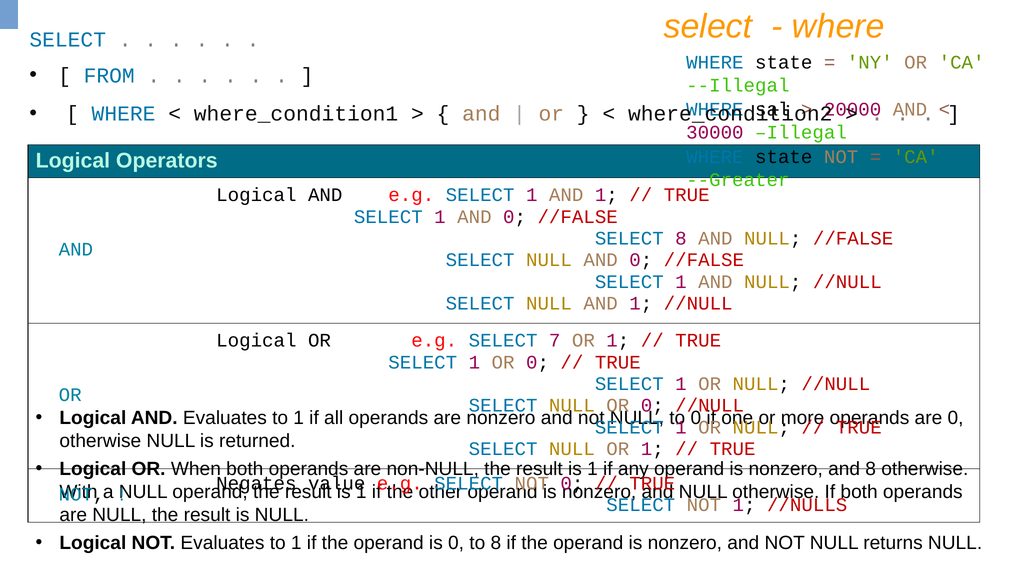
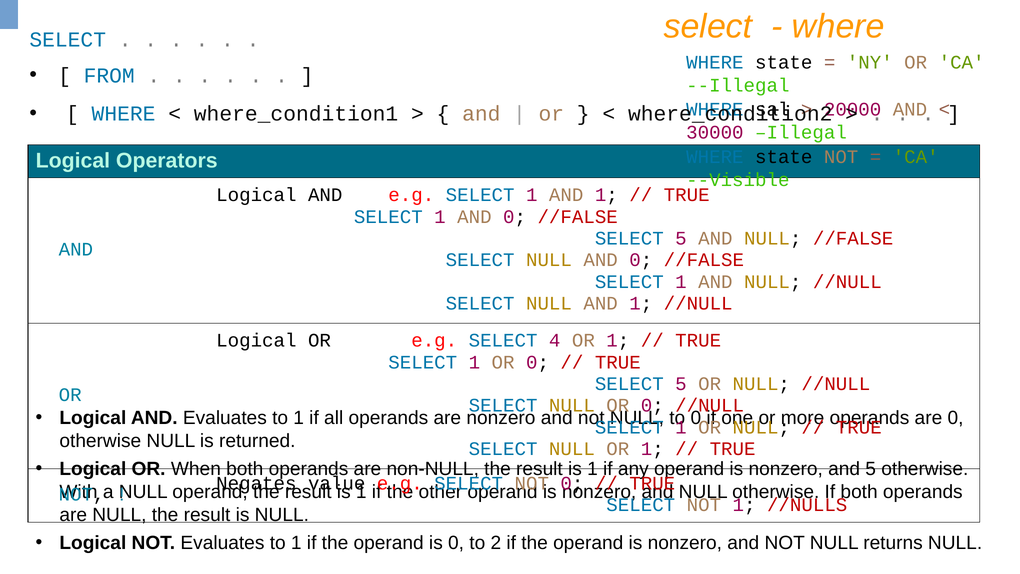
--Greater: --Greater -> --Visible
8 at (681, 238): 8 -> 5
7: 7 -> 4
1 at (681, 384): 1 -> 5
and 8: 8 -> 5
to 8: 8 -> 2
